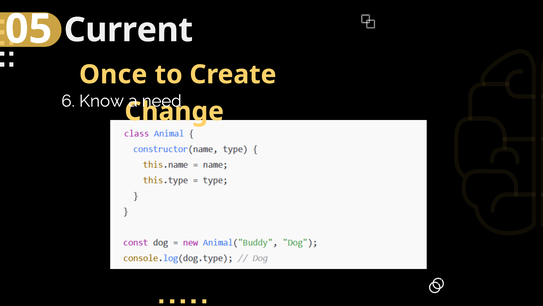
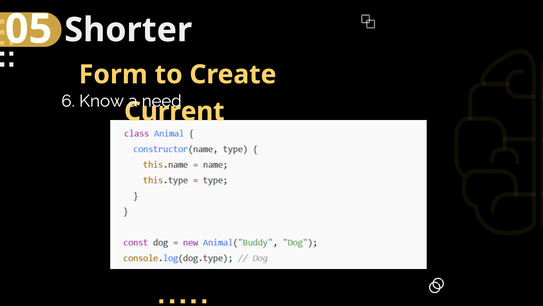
Current: Current -> Shorter
Once: Once -> Form
Change: Change -> Current
